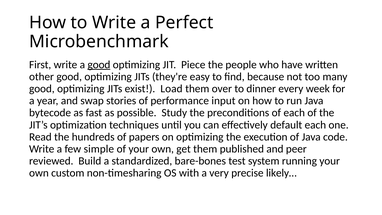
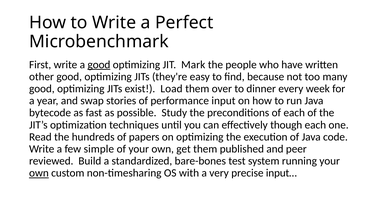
Piece: Piece -> Mark
default: default -> though
own at (39, 173) underline: none -> present
likely…: likely… -> input…
